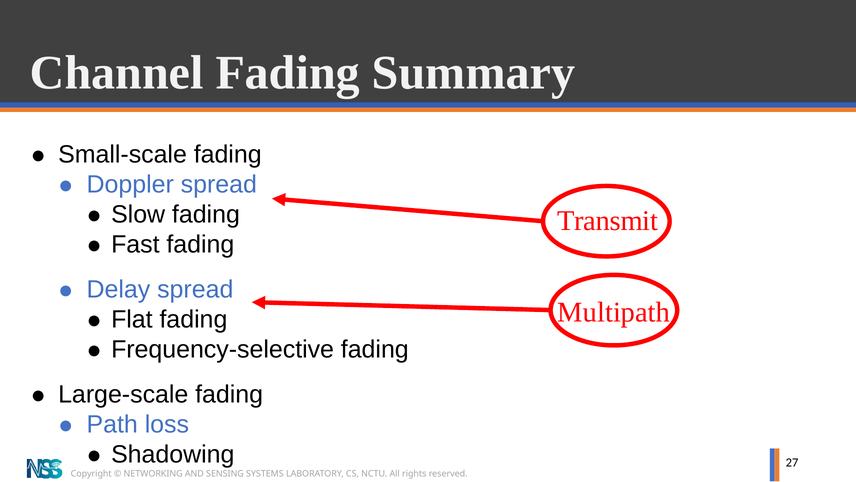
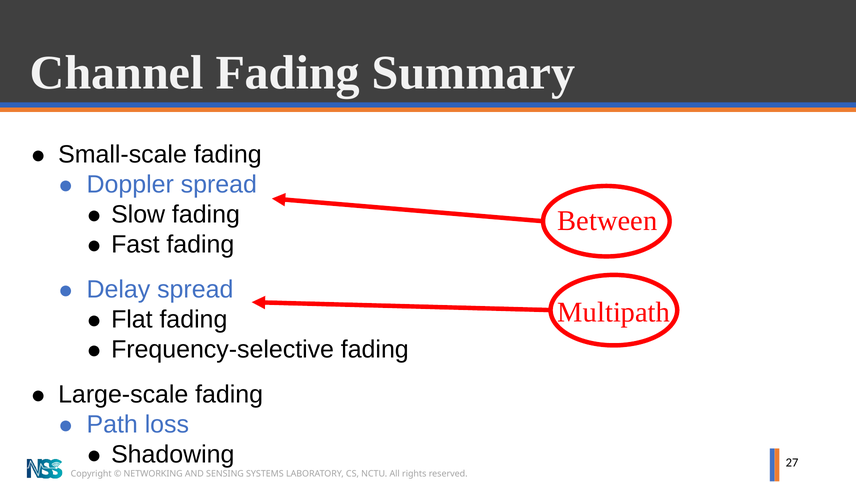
Transmit: Transmit -> Between
